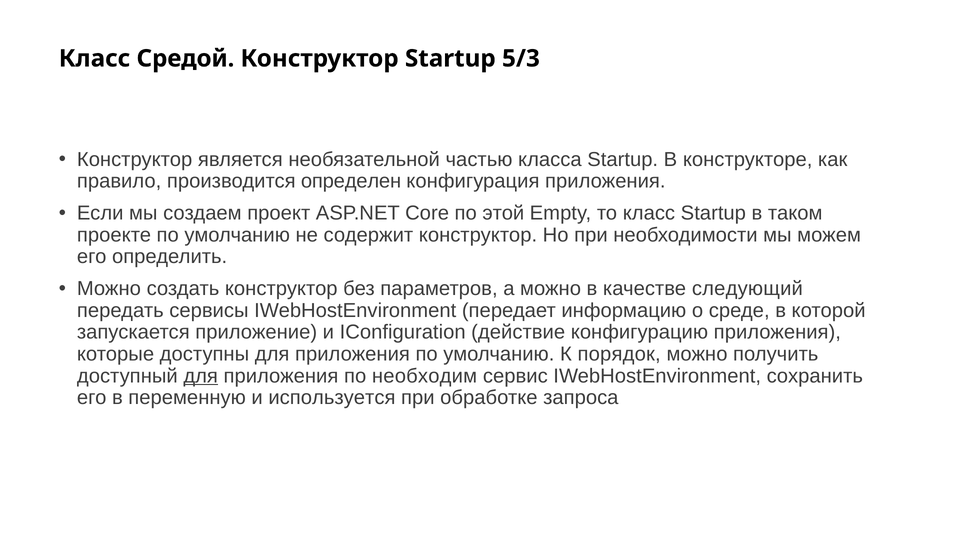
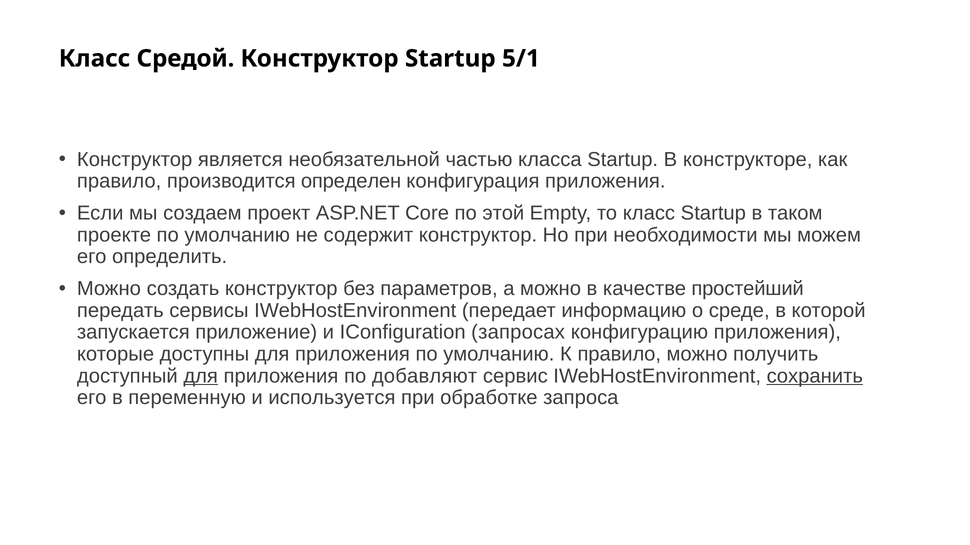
5/3: 5/3 -> 5/1
следующий: следующий -> простейший
действие: действие -> запросах
К порядок: порядок -> правило
необходим: необходим -> добавляют
сохранить underline: none -> present
